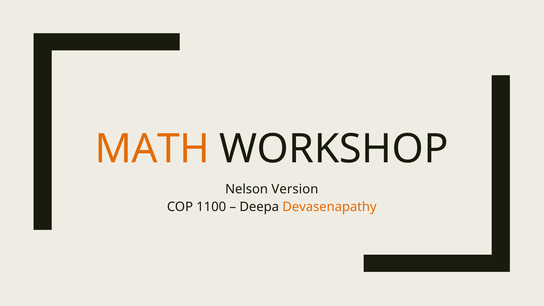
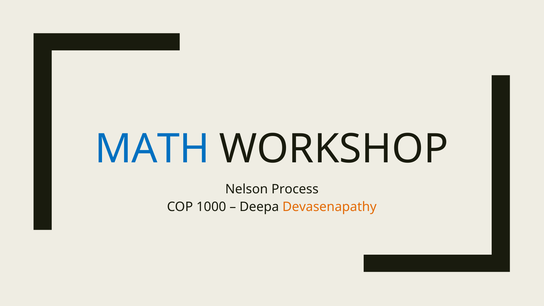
MATH colour: orange -> blue
Version: Version -> Process
1100: 1100 -> 1000
